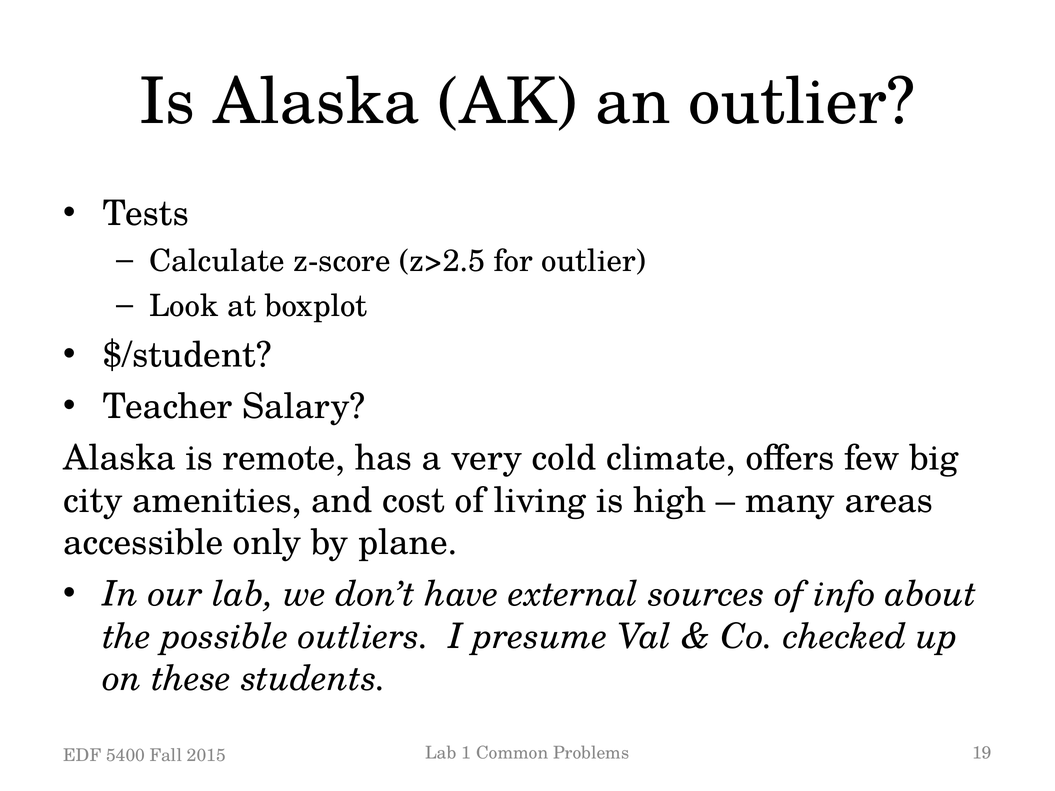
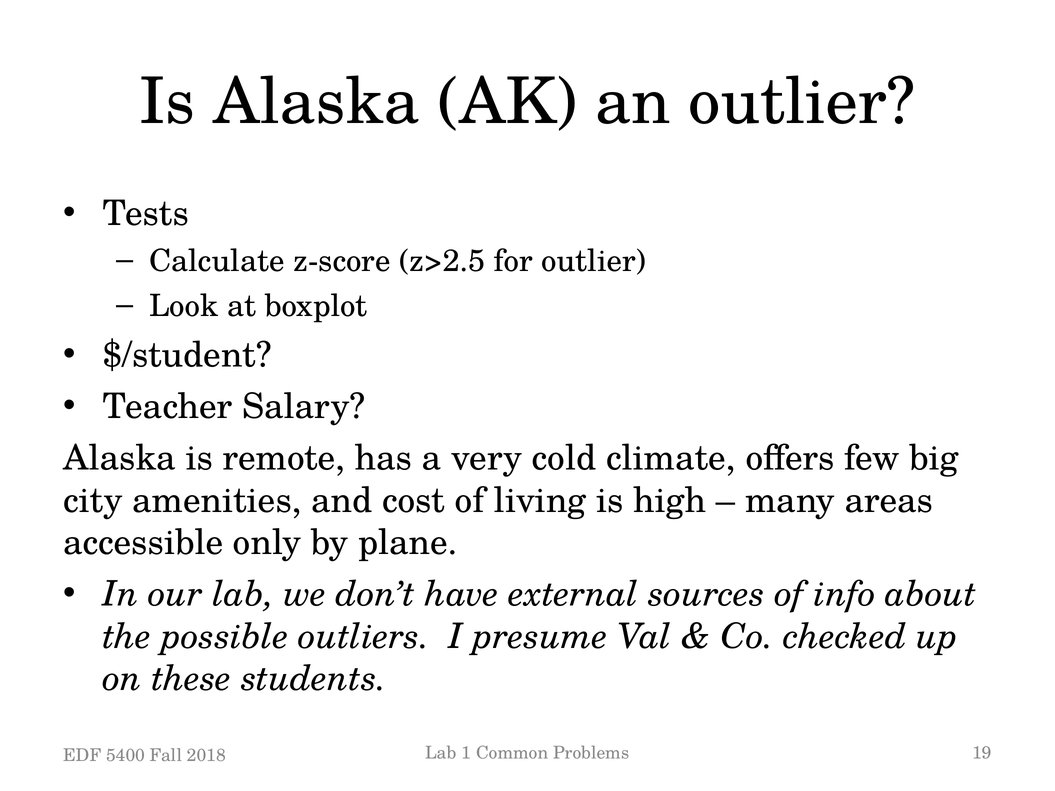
2015: 2015 -> 2018
